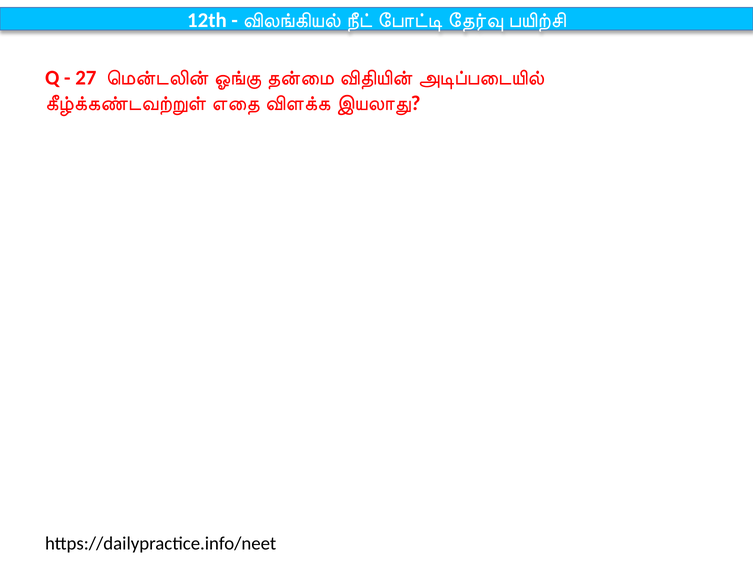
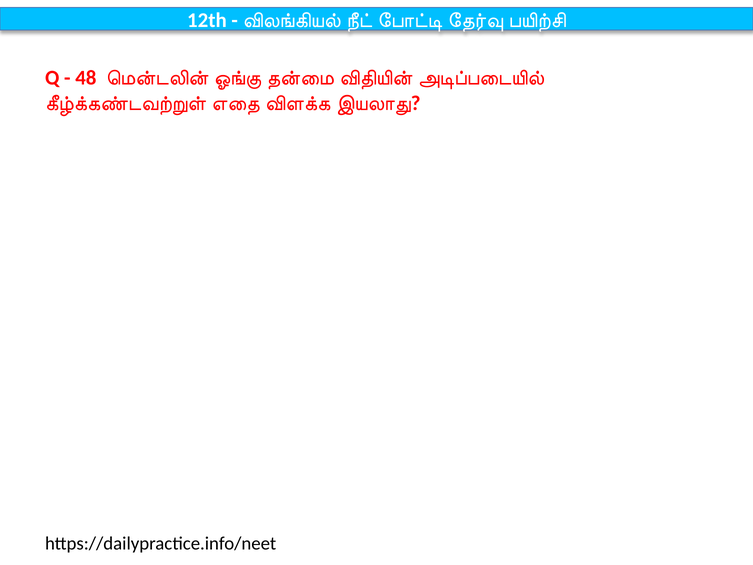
27: 27 -> 48
